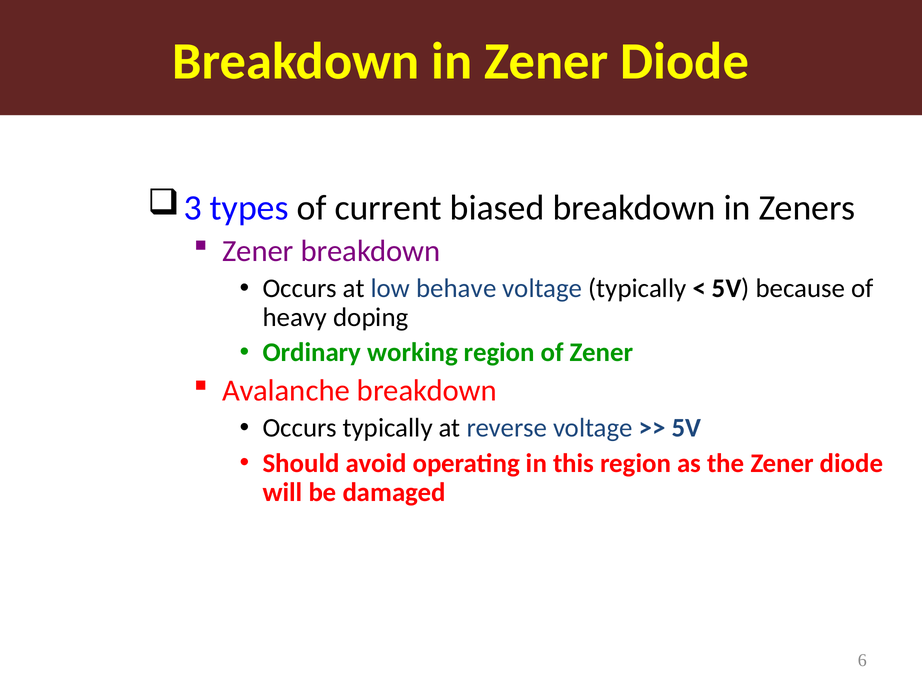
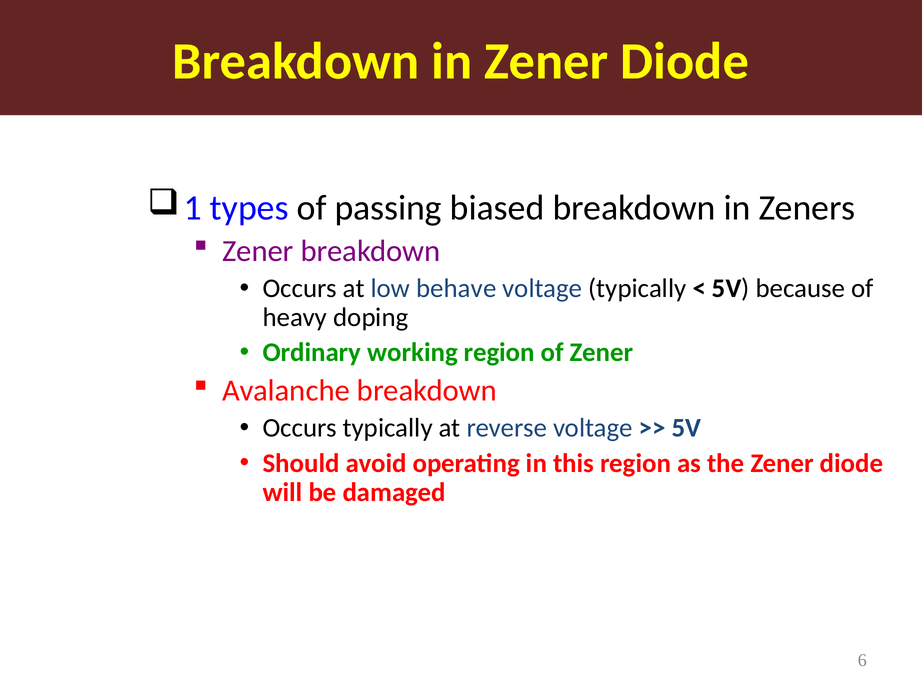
3: 3 -> 1
current: current -> passing
